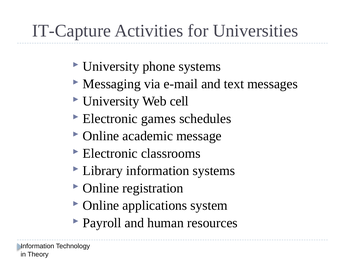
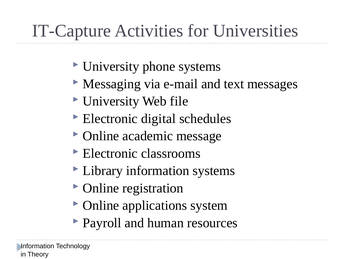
cell: cell -> file
games: games -> digital
